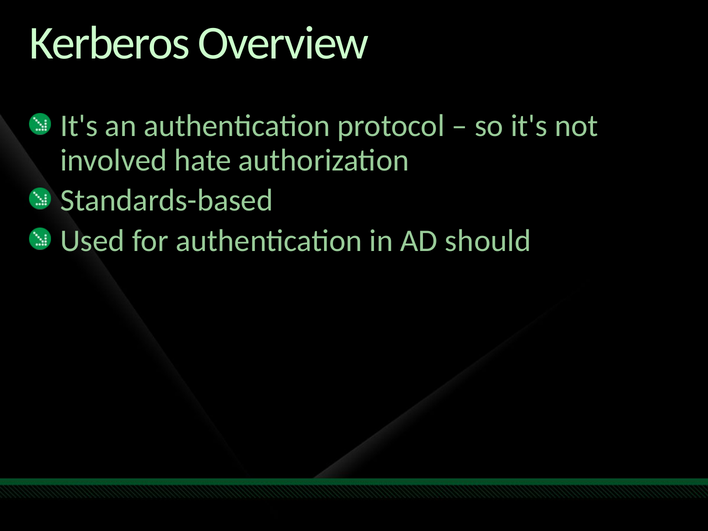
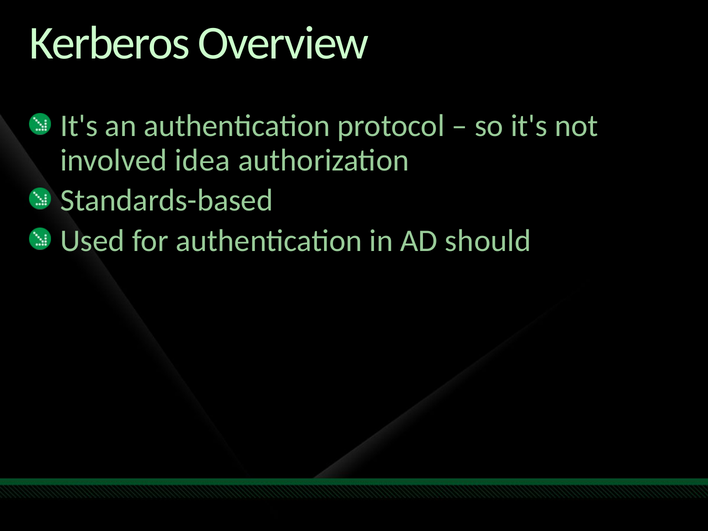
hate: hate -> idea
